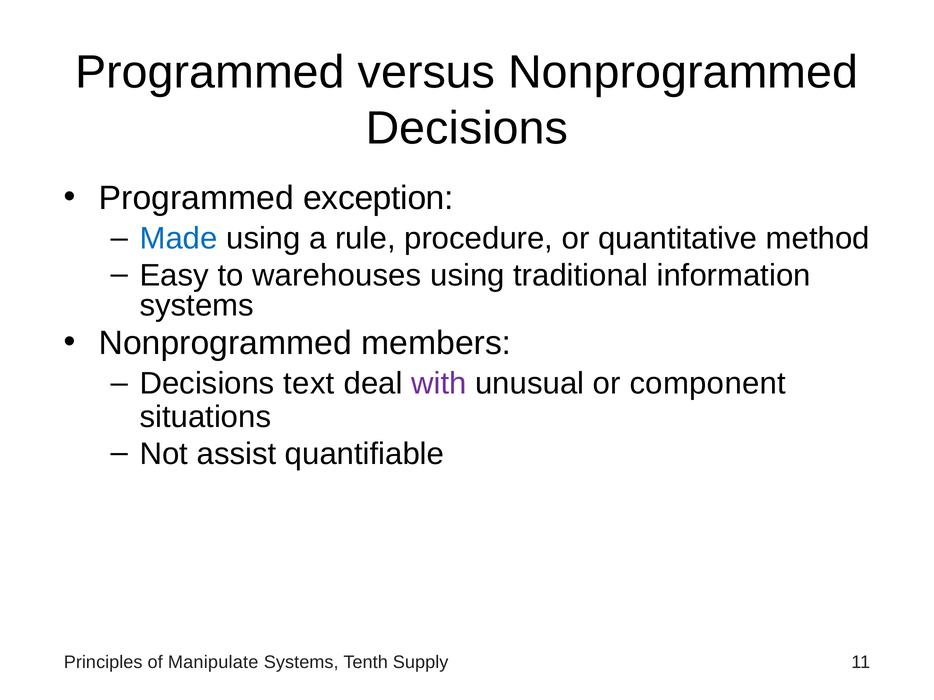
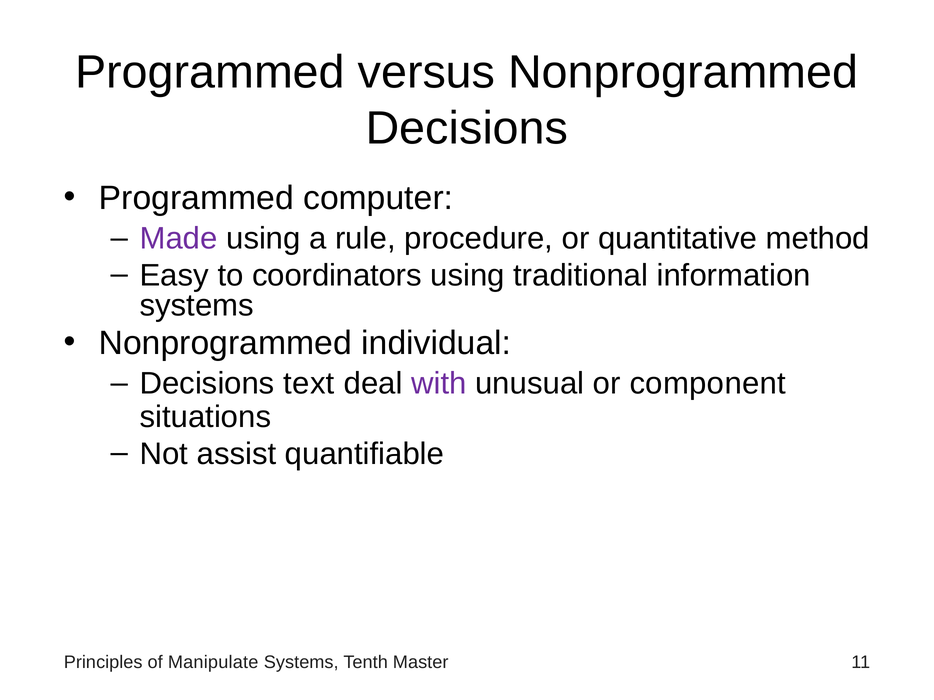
exception: exception -> computer
Made colour: blue -> purple
warehouses: warehouses -> coordinators
members: members -> individual
Supply: Supply -> Master
